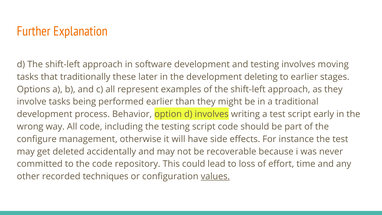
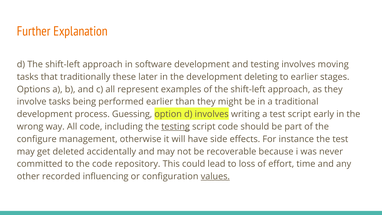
Behavior: Behavior -> Guessing
testing at (176, 127) underline: none -> present
techniques: techniques -> influencing
